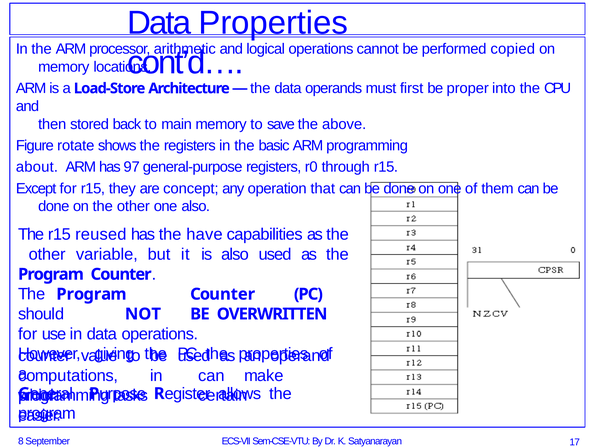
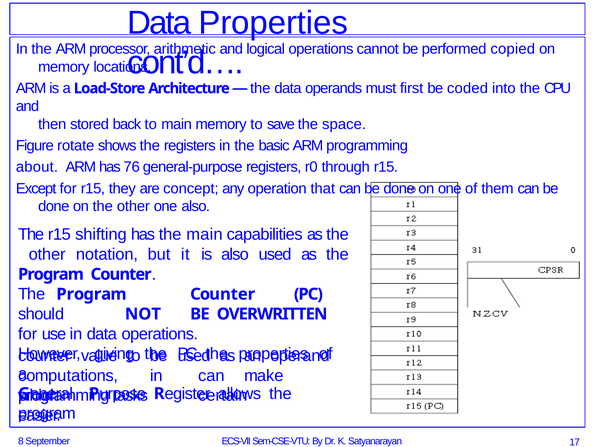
proper: proper -> coded
above: above -> space
97: 97 -> 76
reused: reused -> shifting
the have: have -> main
variable: variable -> notation
